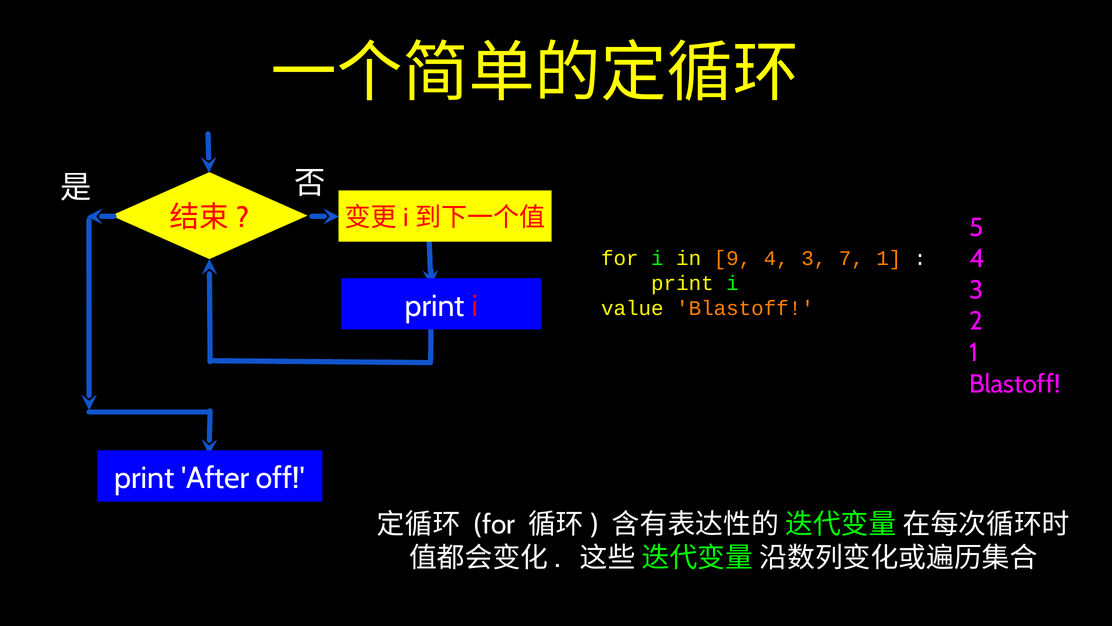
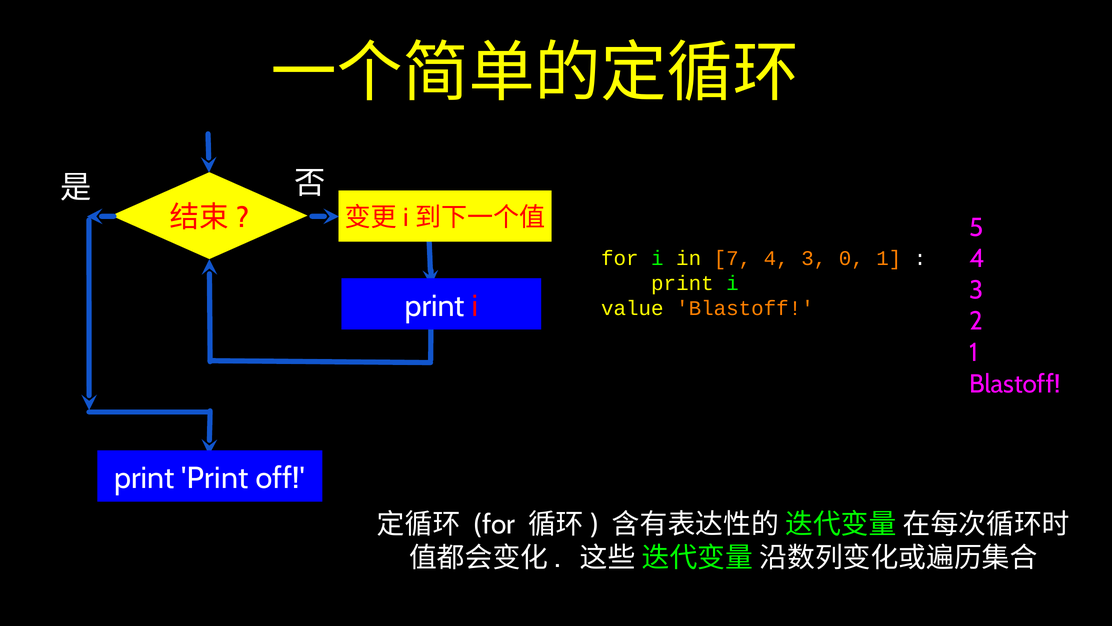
9: 9 -> 7
7: 7 -> 0
print After: After -> Print
